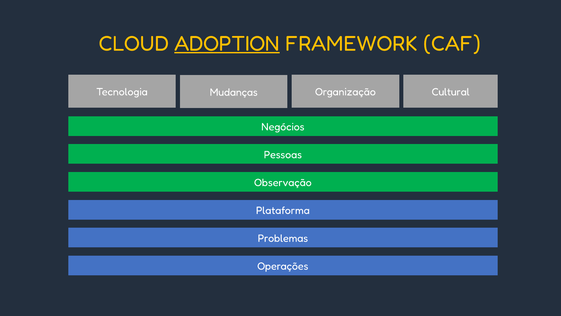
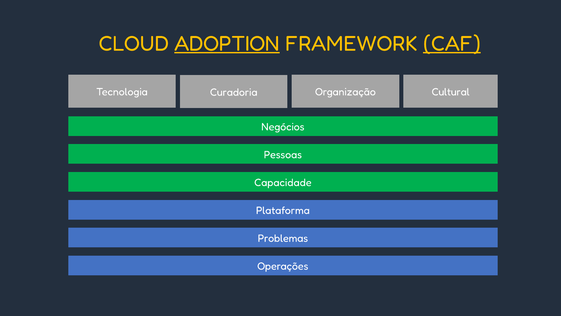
CAF underline: none -> present
Mudanças: Mudanças -> Curadoria
Observação: Observação -> Capacidade
